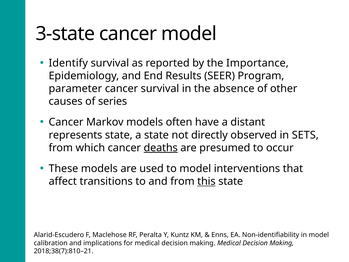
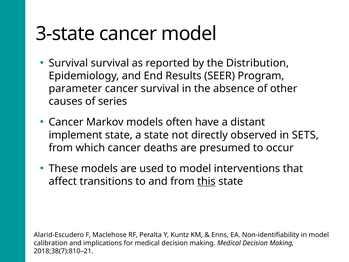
Identify at (68, 63): Identify -> Survival
Importance: Importance -> Distribution
represents: represents -> implement
deaths underline: present -> none
